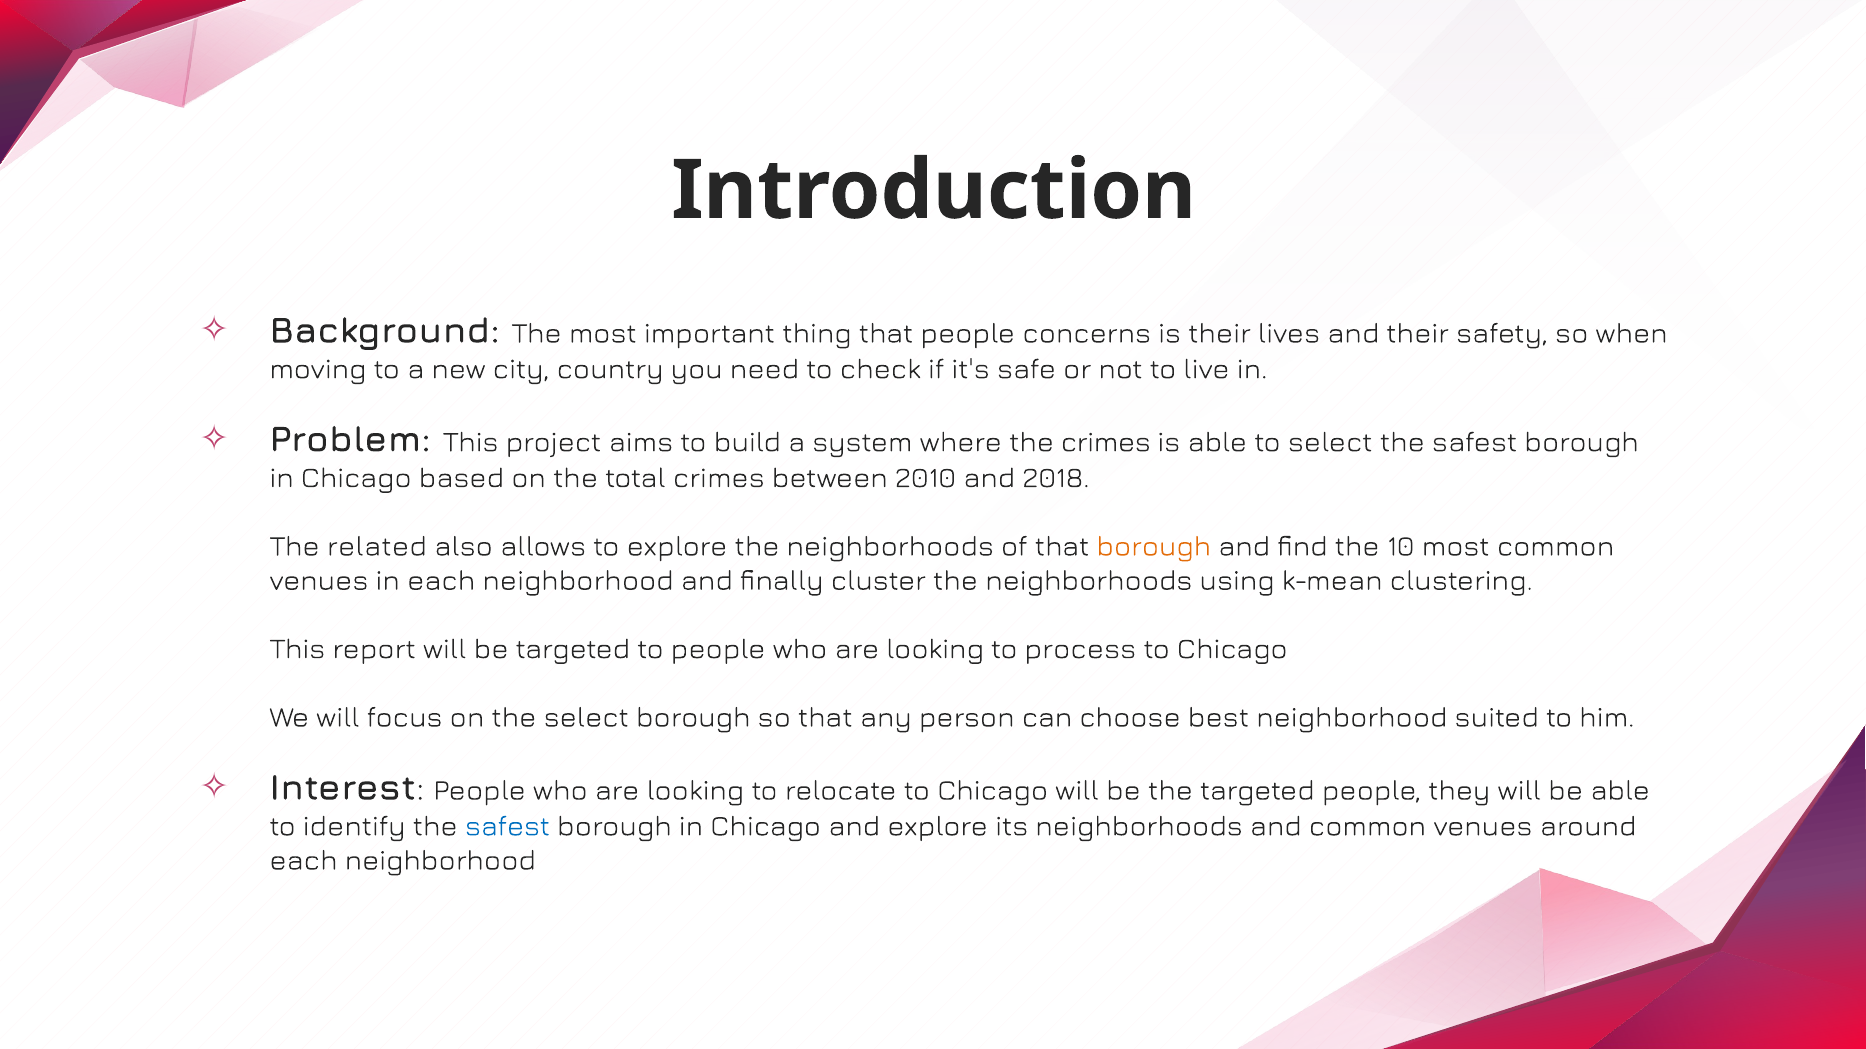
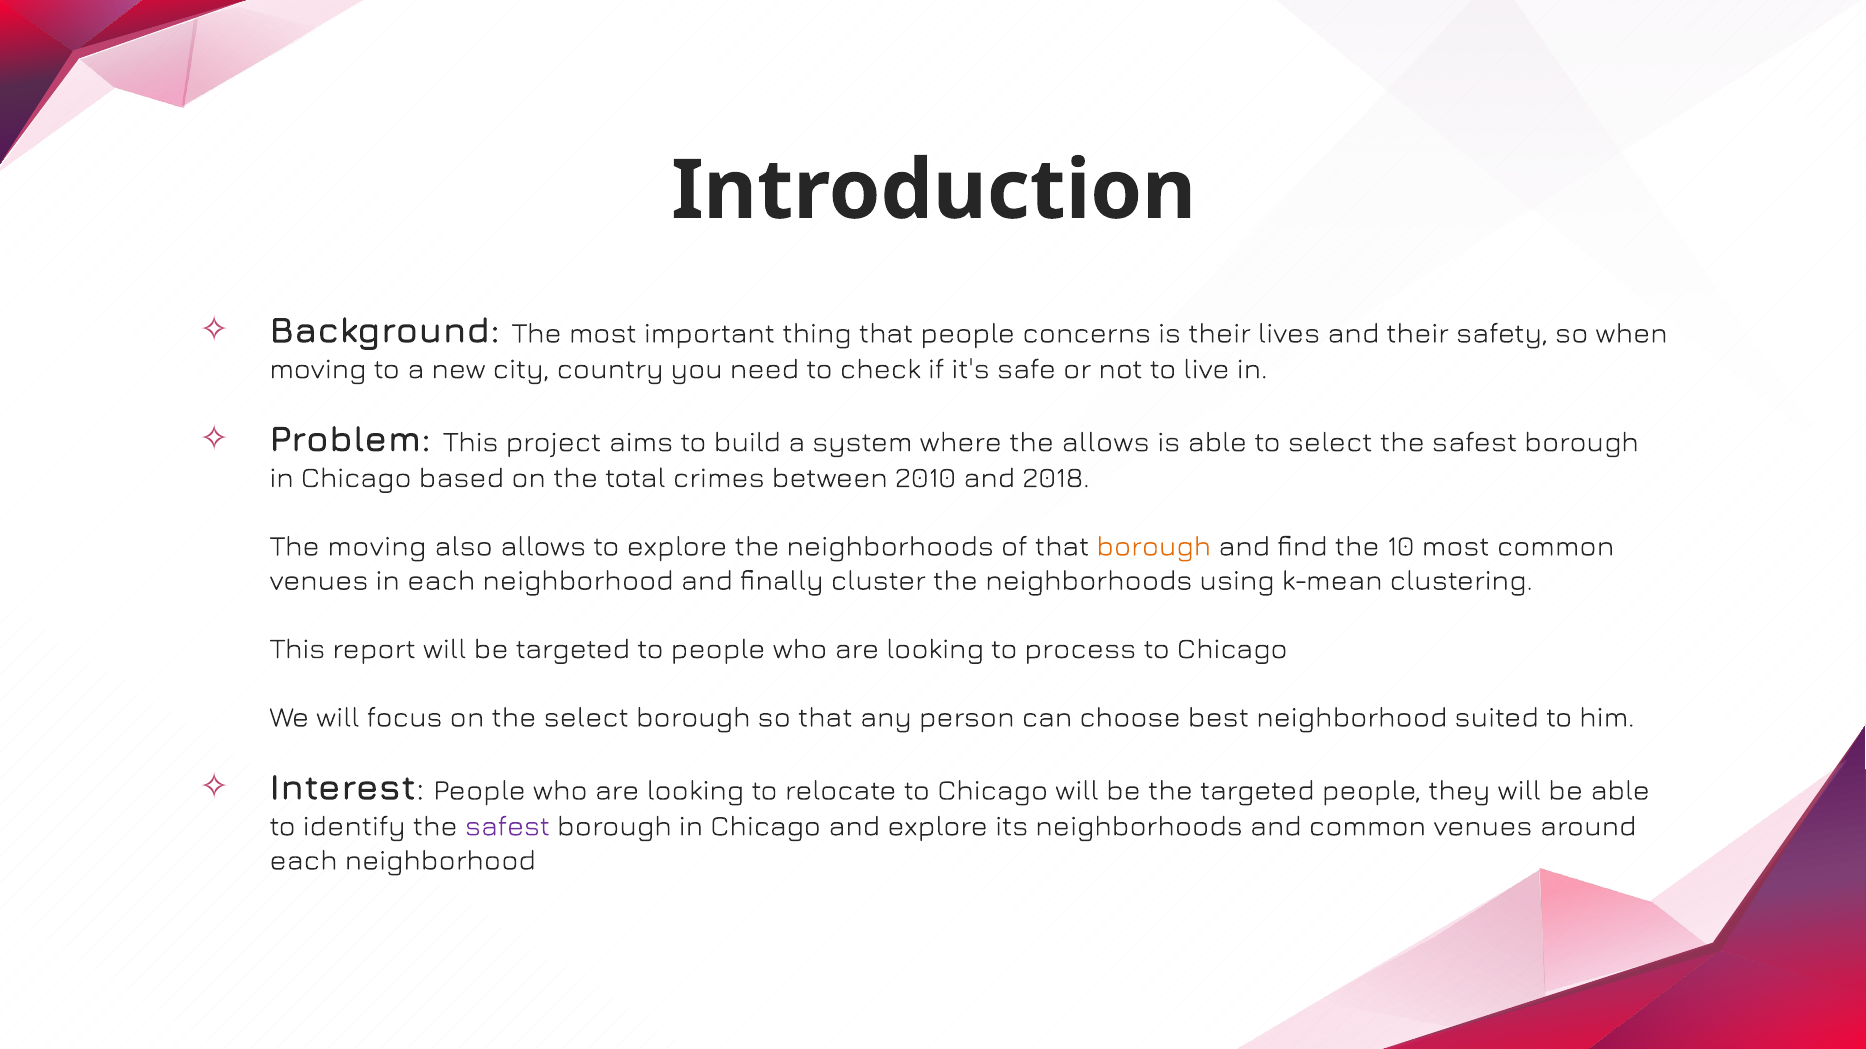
the crimes: crimes -> allows
The related: related -> moving
safest at (508, 827) colour: blue -> purple
